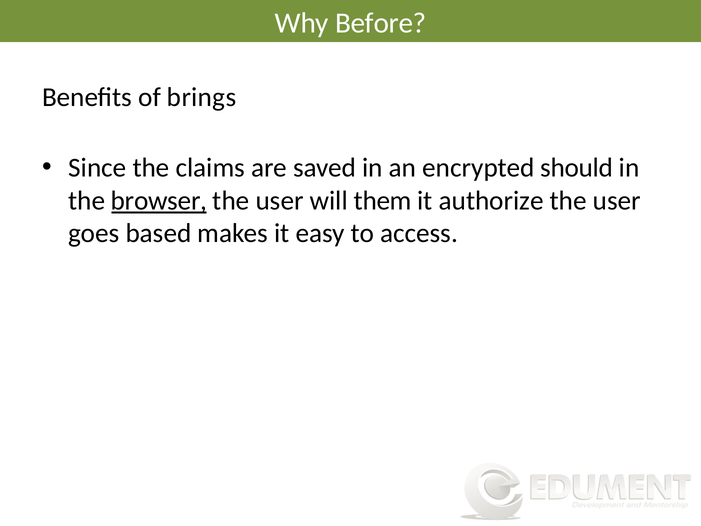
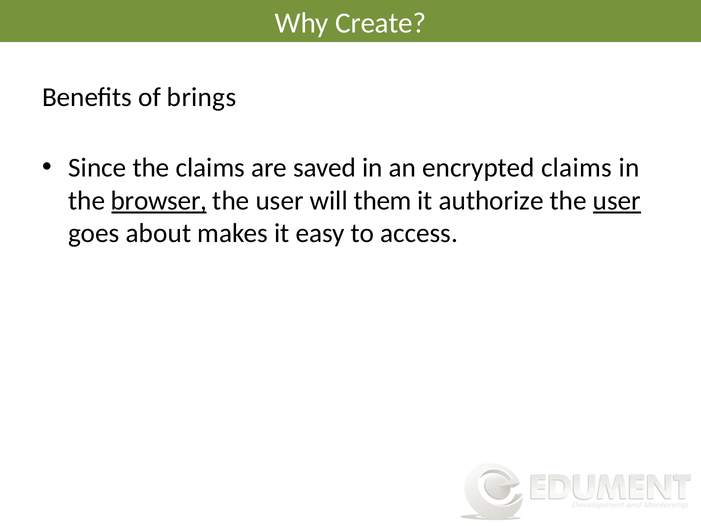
Before: Before -> Create
encrypted should: should -> claims
user at (617, 201) underline: none -> present
based: based -> about
